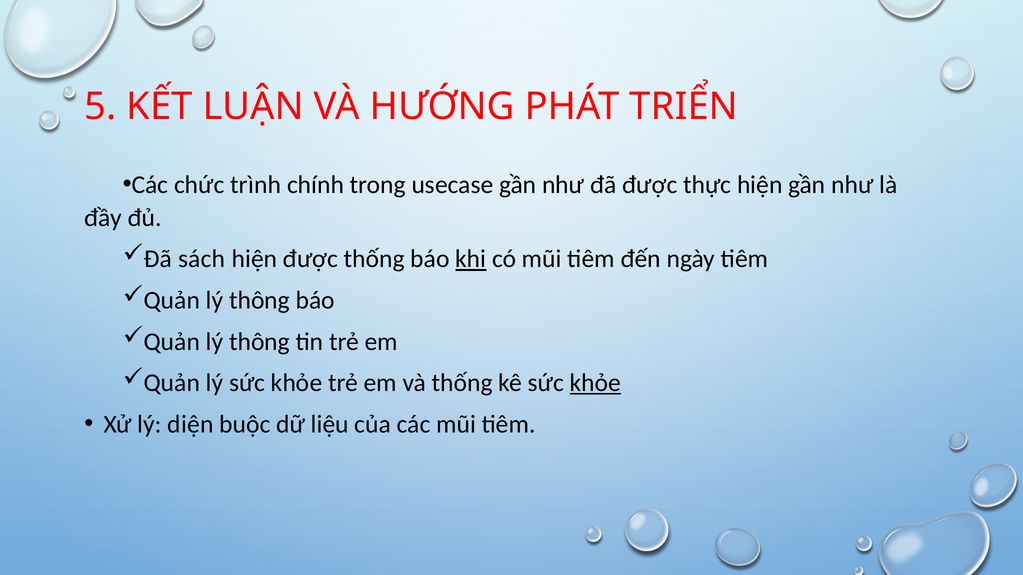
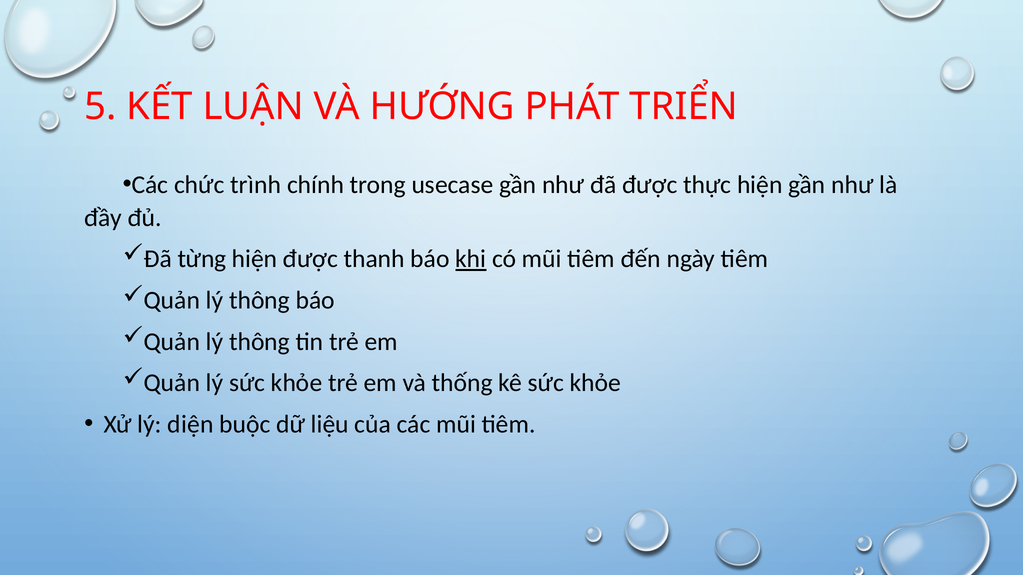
sách: sách -> từng
được thống: thống -> thanh
khỏe at (595, 383) underline: present -> none
